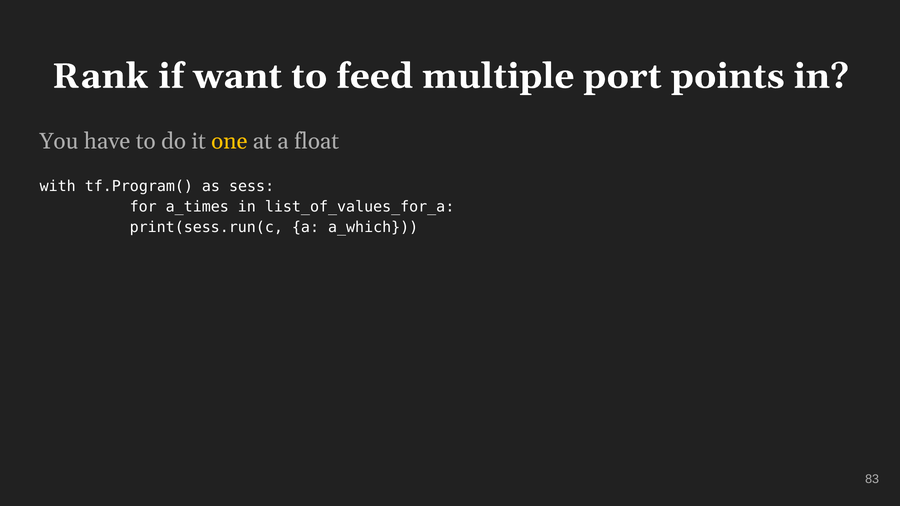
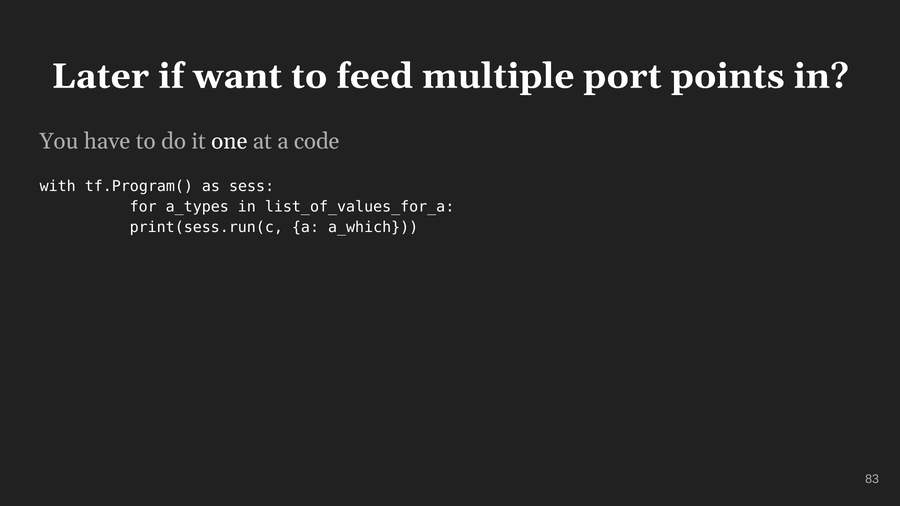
Rank: Rank -> Later
one colour: yellow -> white
float: float -> code
a_times: a_times -> a_types
